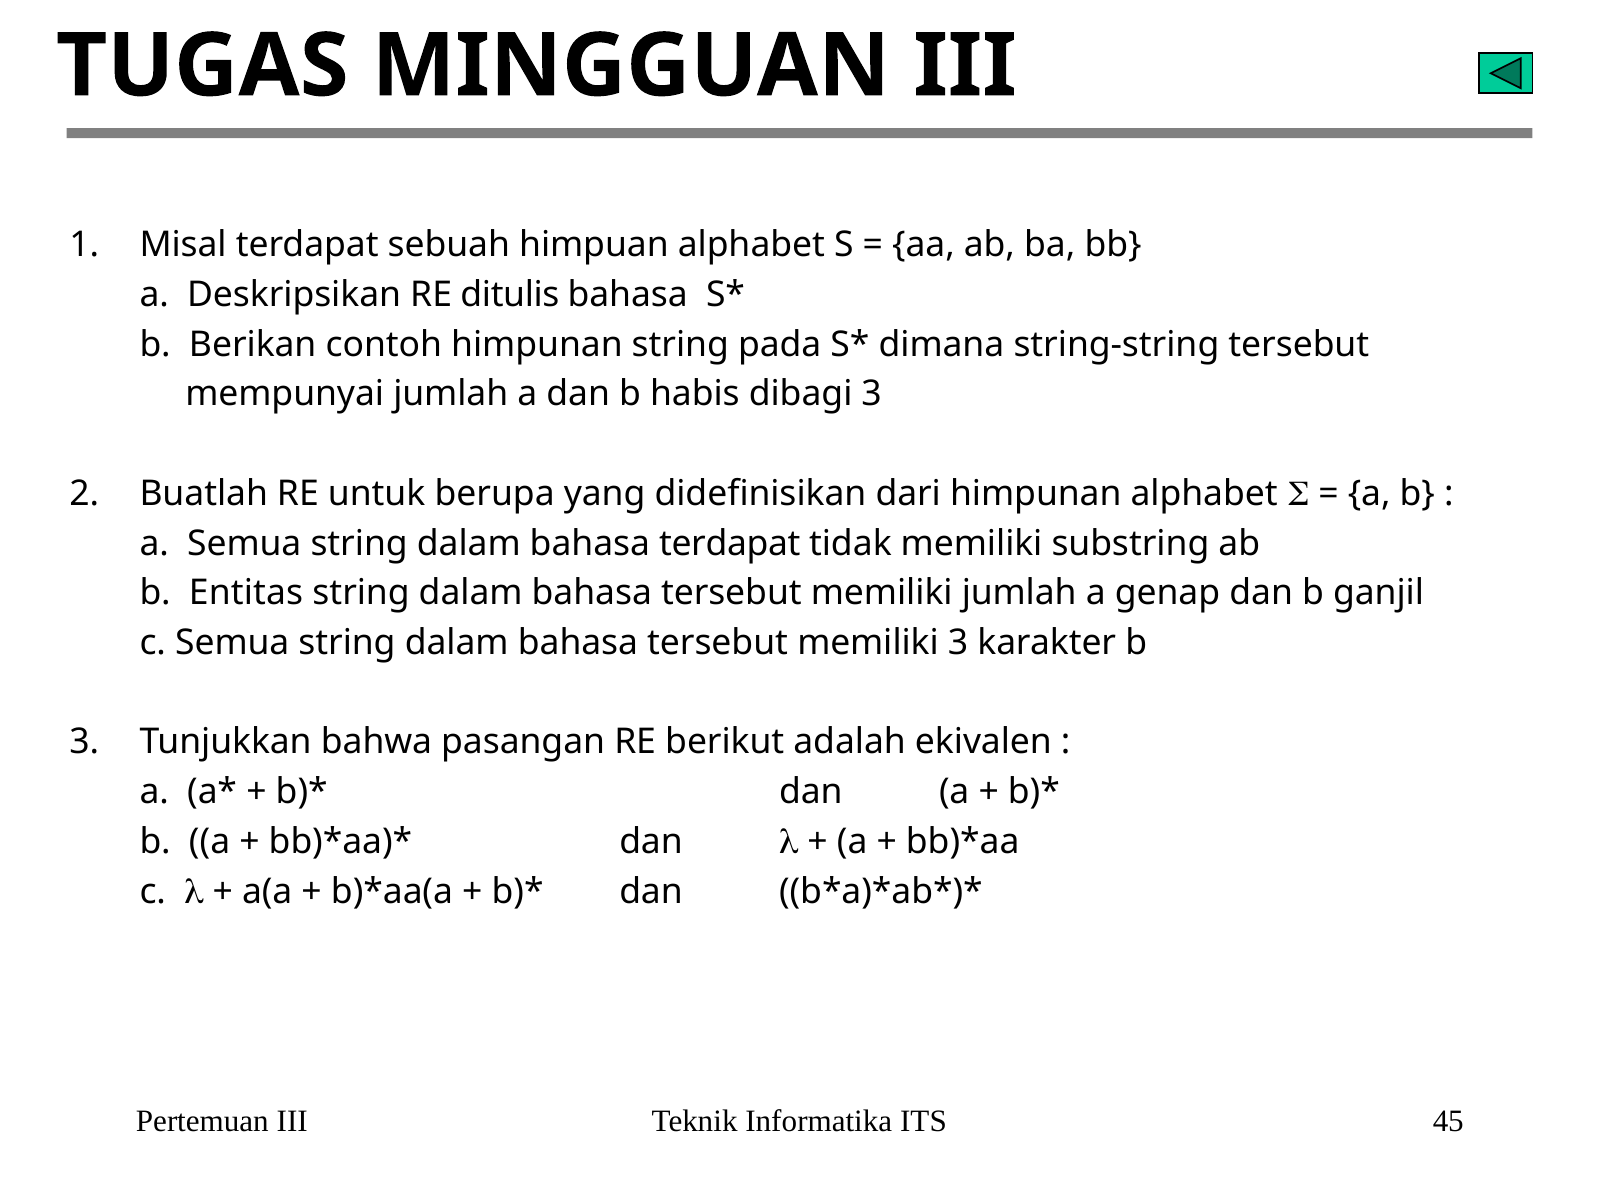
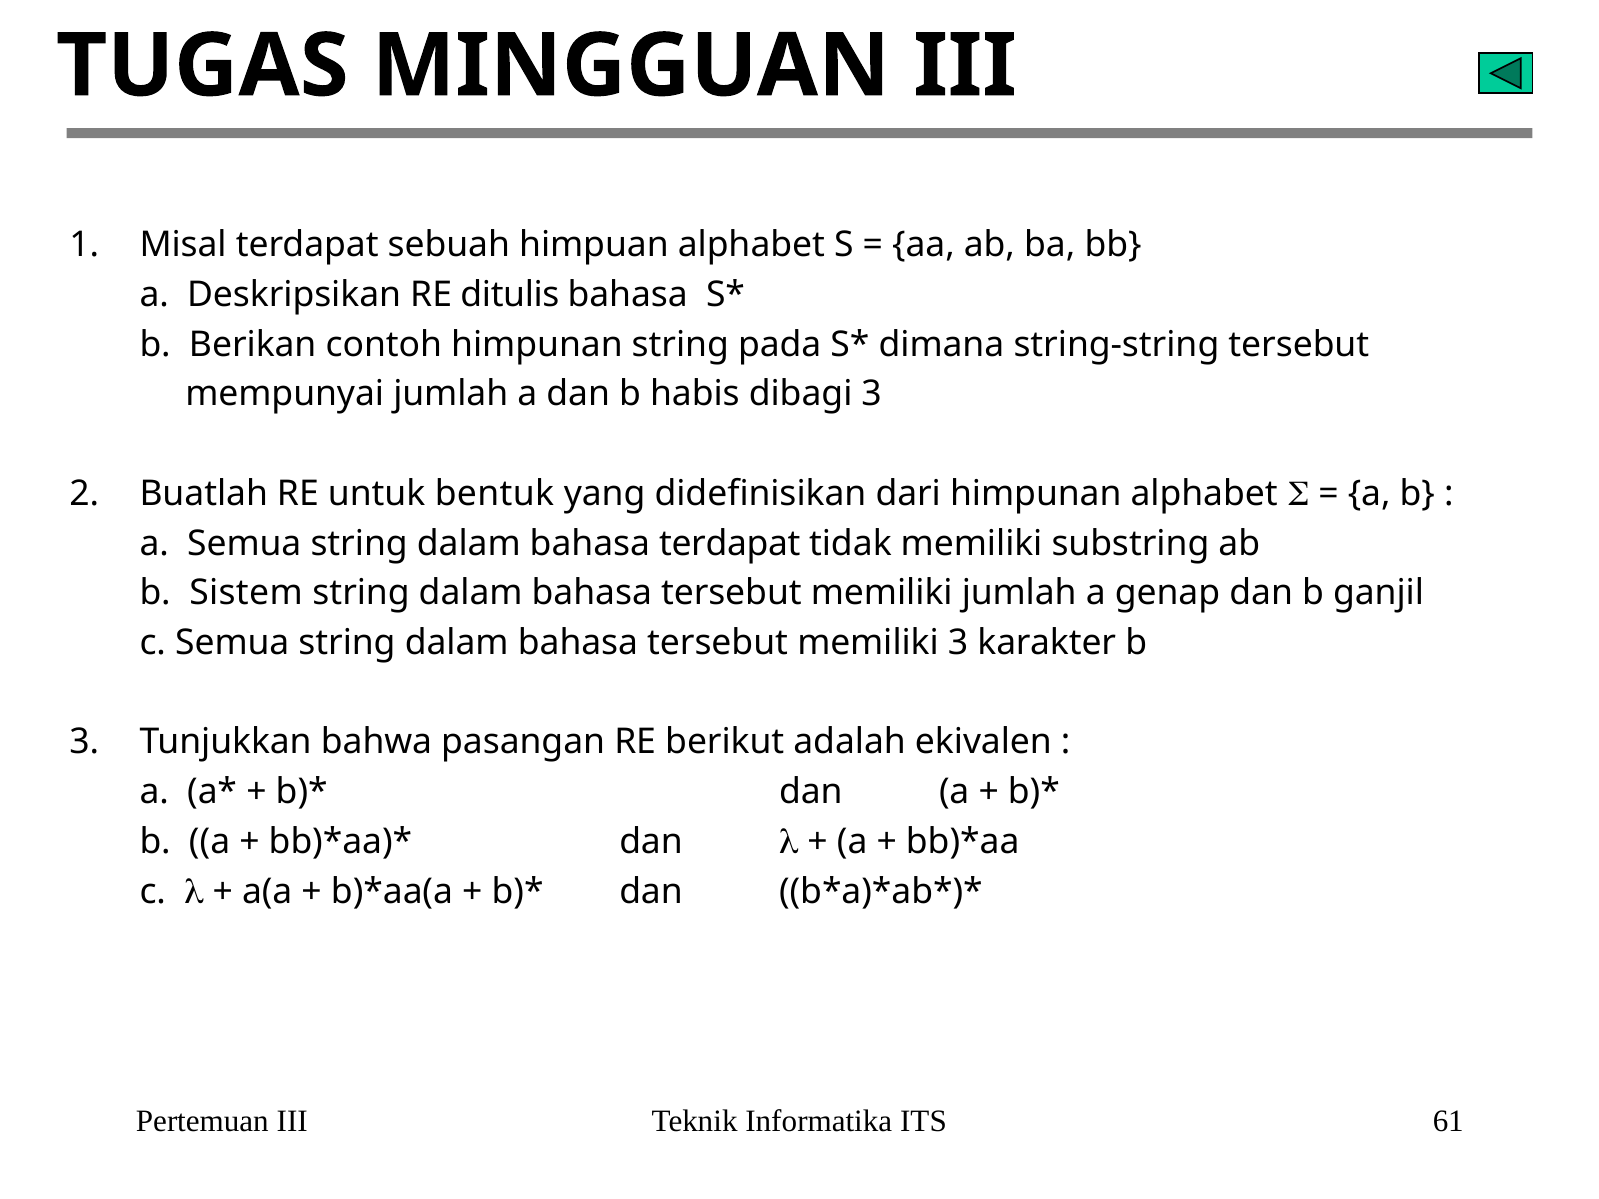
berupa: berupa -> bentuk
Entitas: Entitas -> Sistem
45: 45 -> 61
